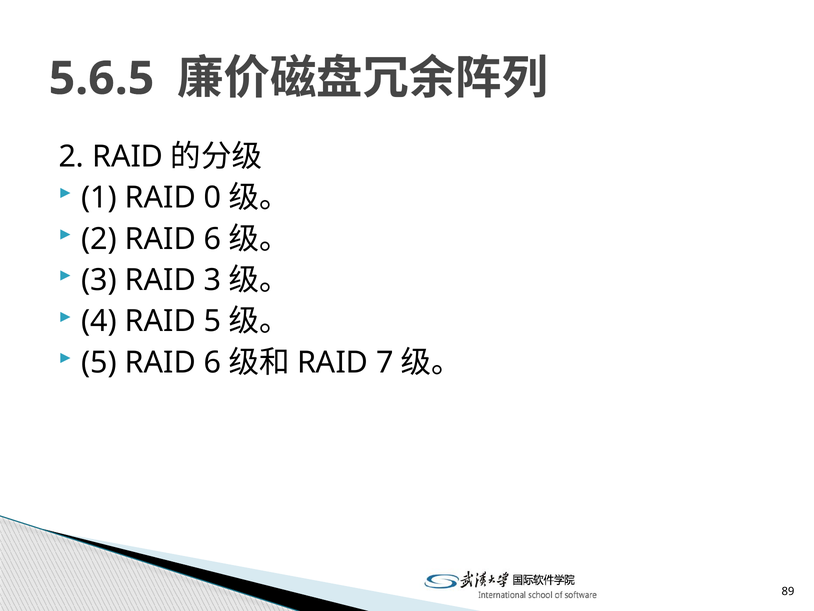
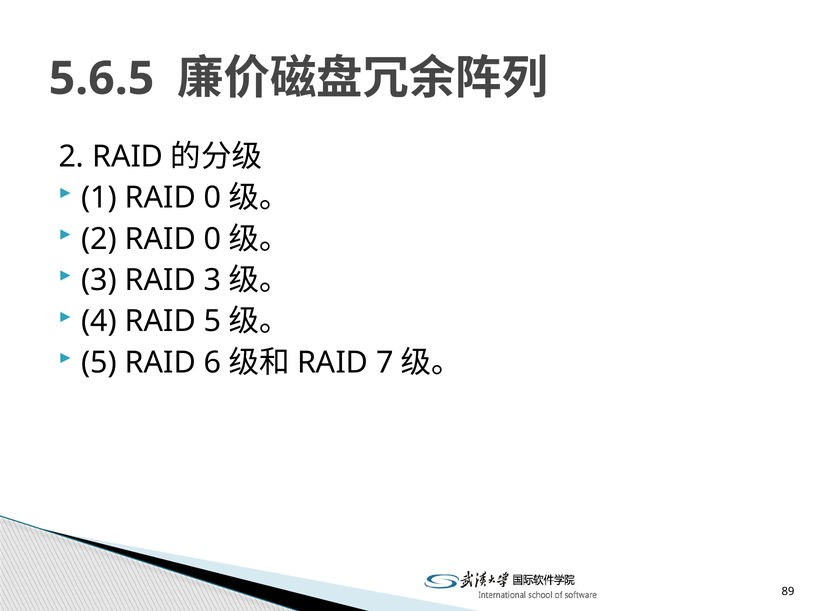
2 RAID 6: 6 -> 0
